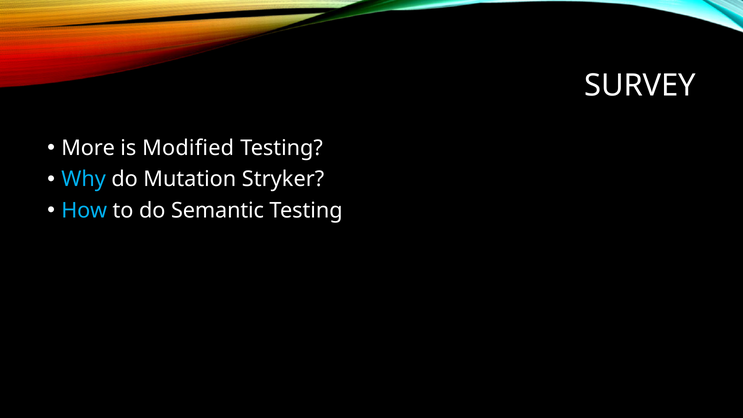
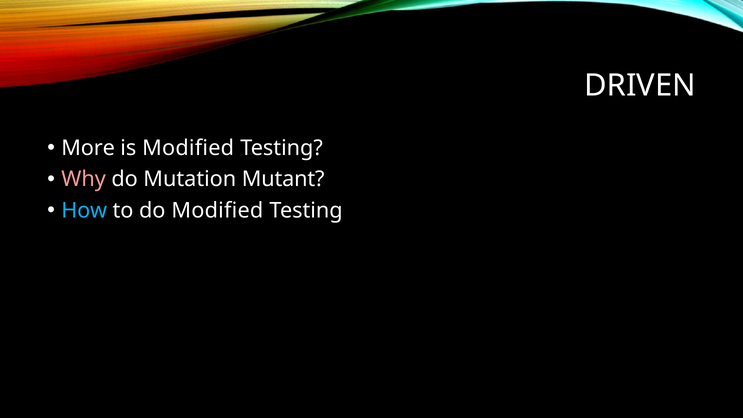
SURVEY: SURVEY -> DRIVEN
Why colour: light blue -> pink
Stryker: Stryker -> Mutant
do Semantic: Semantic -> Modified
